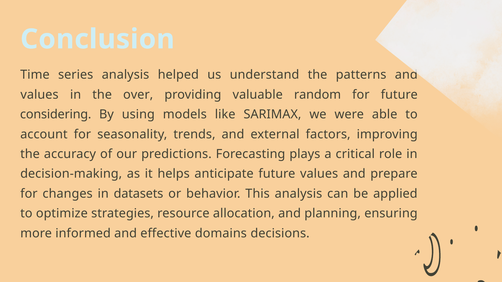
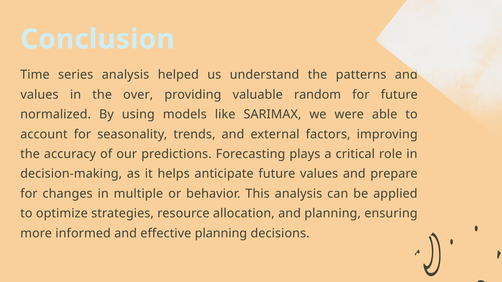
considering: considering -> normalized
datasets: datasets -> multiple
effective domains: domains -> planning
